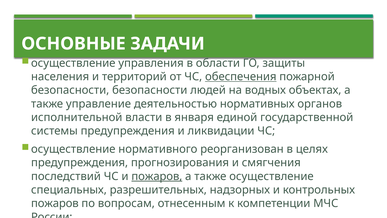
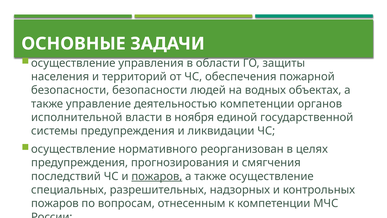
обеспечения underline: present -> none
деятельностью нормативных: нормативных -> компетенции
января: января -> ноября
